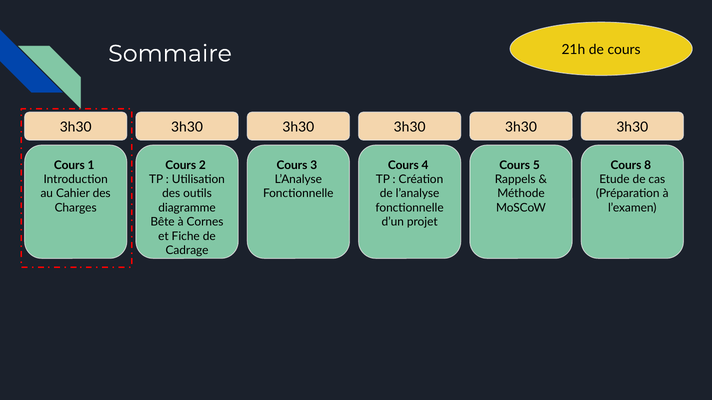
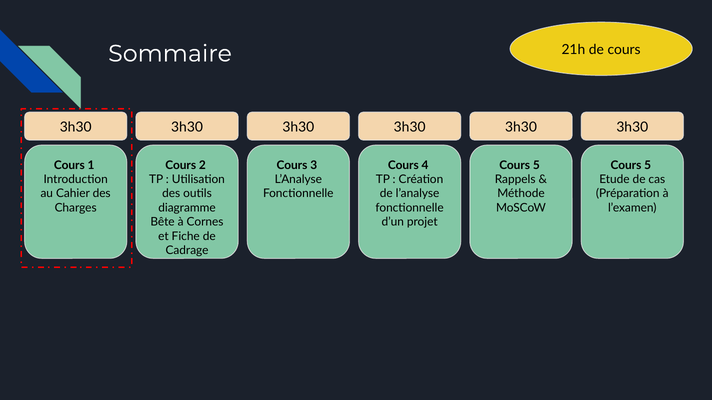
8 at (648, 165): 8 -> 5
